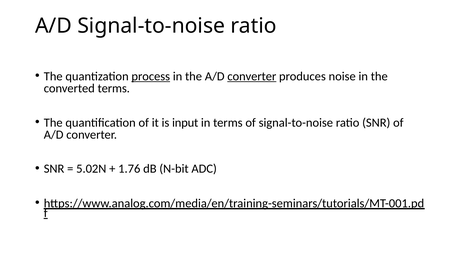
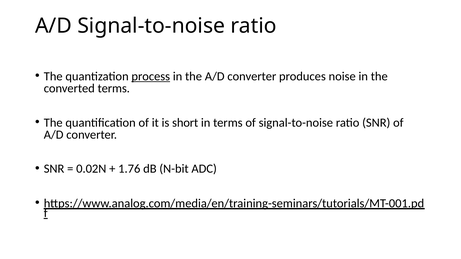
converter at (252, 76) underline: present -> none
input: input -> short
5.02N: 5.02N -> 0.02N
